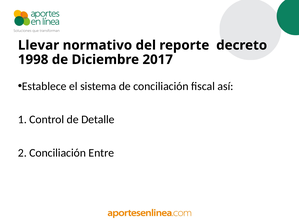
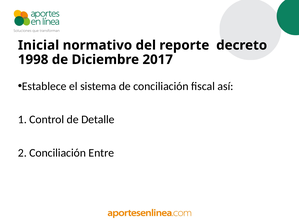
Llevar: Llevar -> Inicial
